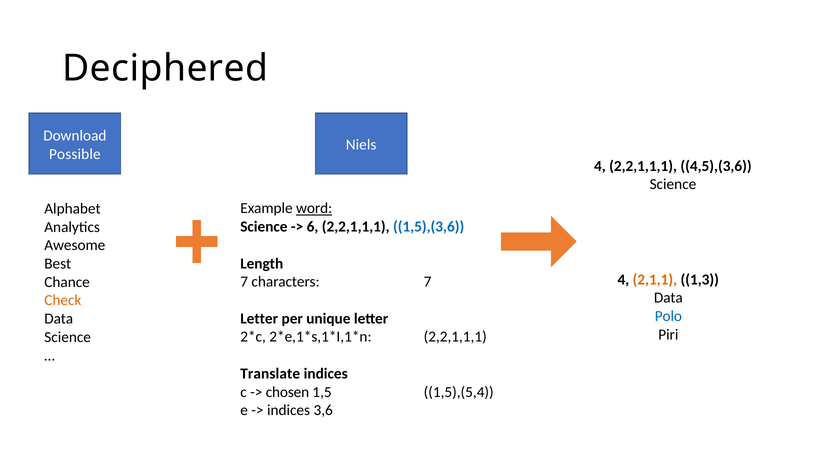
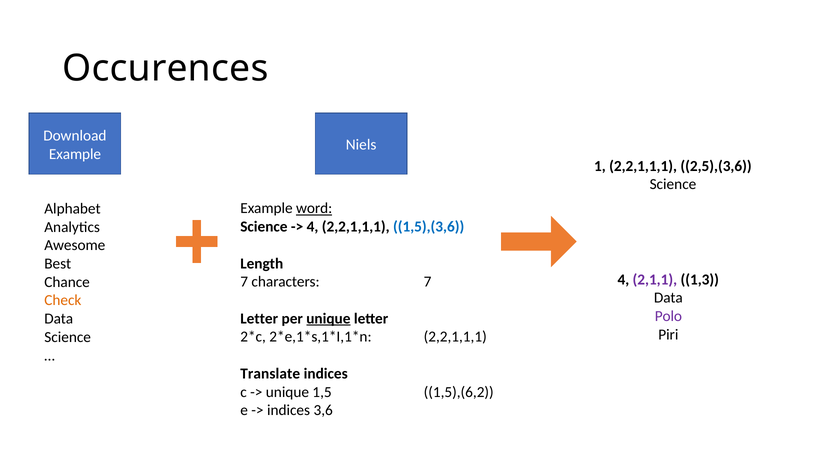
Deciphered: Deciphered -> Occurences
Possible at (75, 154): Possible -> Example
4 at (600, 166): 4 -> 1
4,5),(3,6: 4,5),(3,6 -> 2,5),(3,6
6 at (313, 226): 6 -> 4
2,1,1 colour: orange -> purple
Polo colour: blue -> purple
unique at (328, 318) underline: none -> present
chosen at (287, 392): chosen -> unique
1,5),(5,4: 1,5),(5,4 -> 1,5),(6,2
